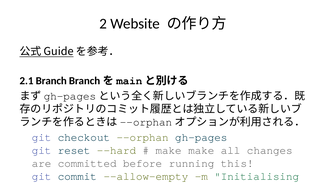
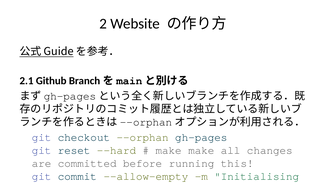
2.1 Branch: Branch -> Github
